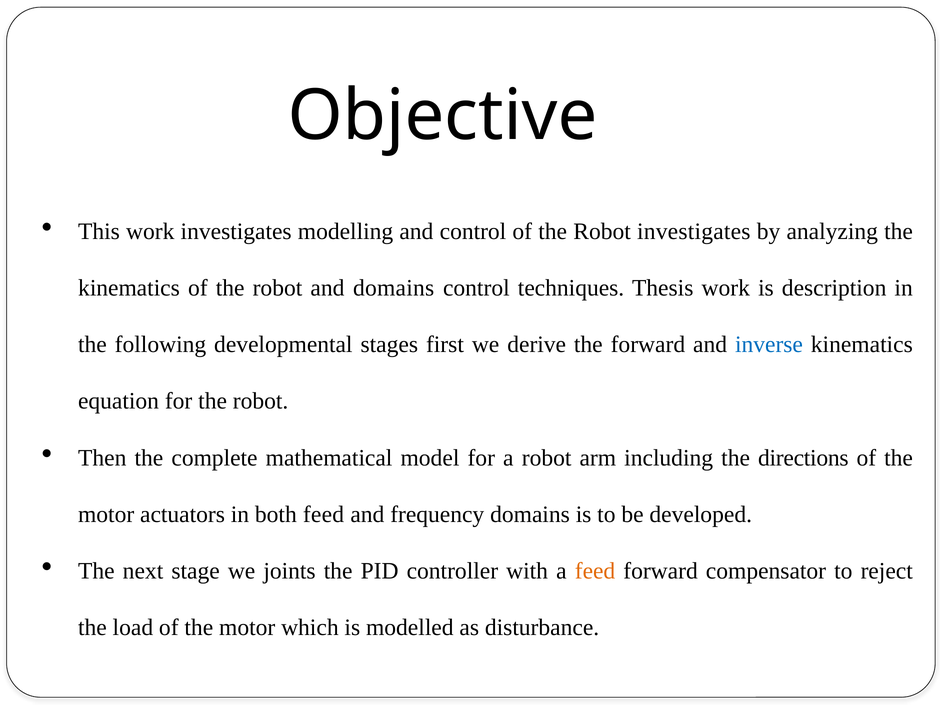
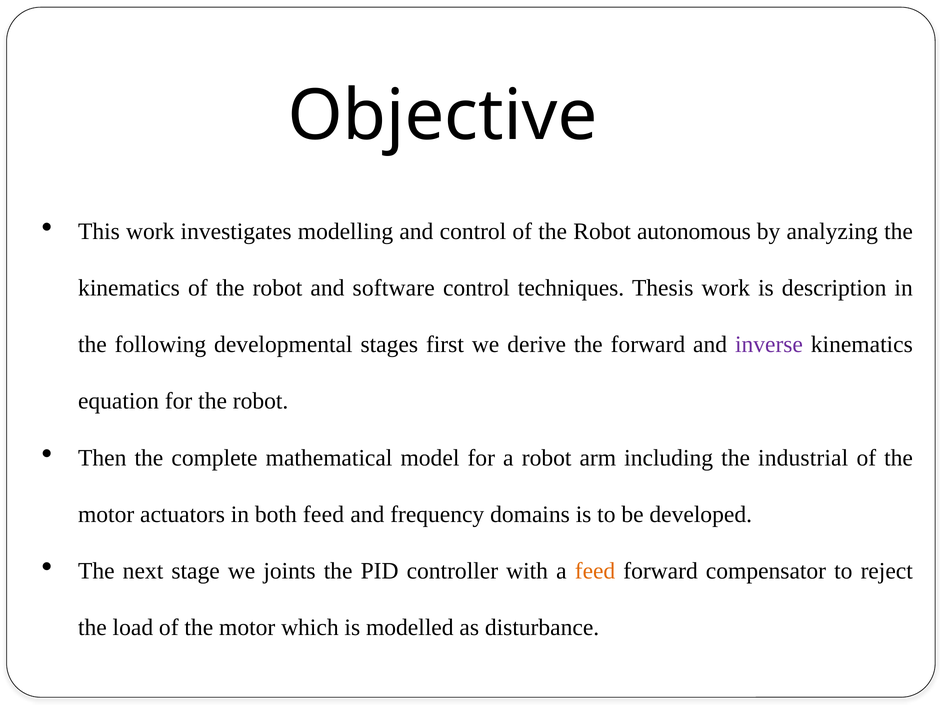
Robot investigates: investigates -> autonomous
and domains: domains -> software
inverse colour: blue -> purple
directions: directions -> industrial
